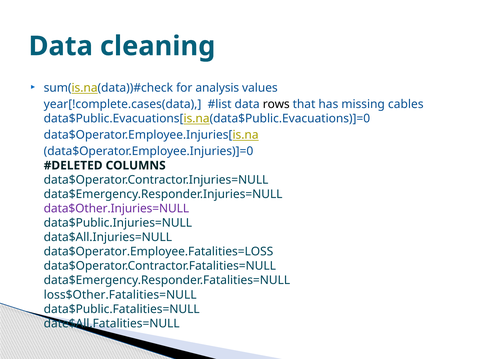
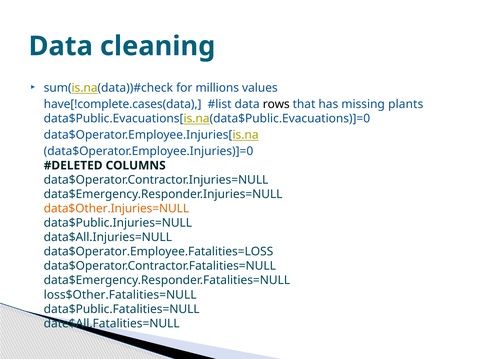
analysis: analysis -> millions
year[!complete.cases(data: year[!complete.cases(data -> have[!complete.cases(data
cables: cables -> plants
data$Other.Injuries=NULL colour: purple -> orange
